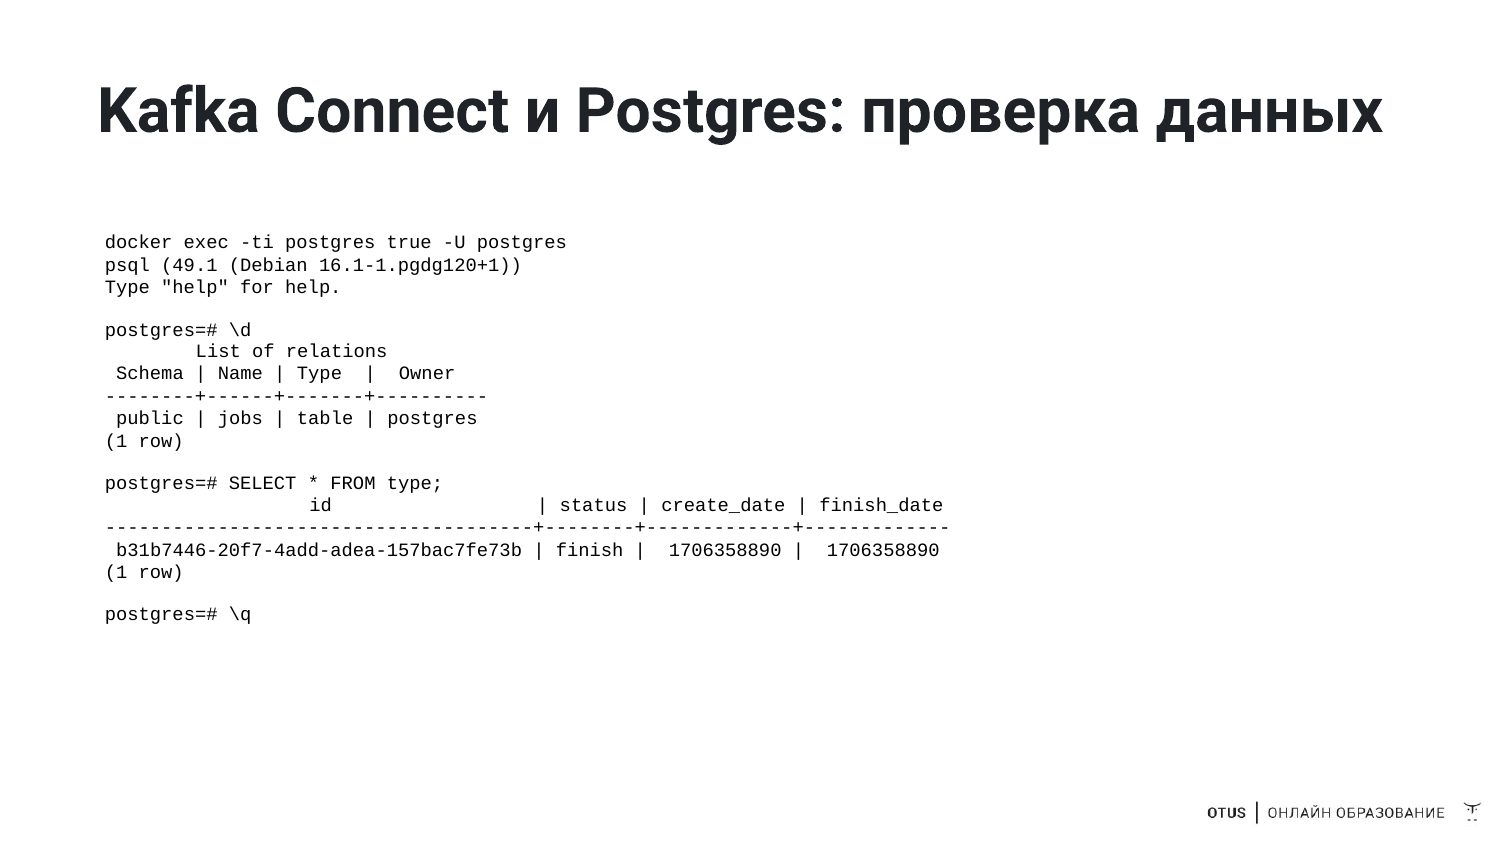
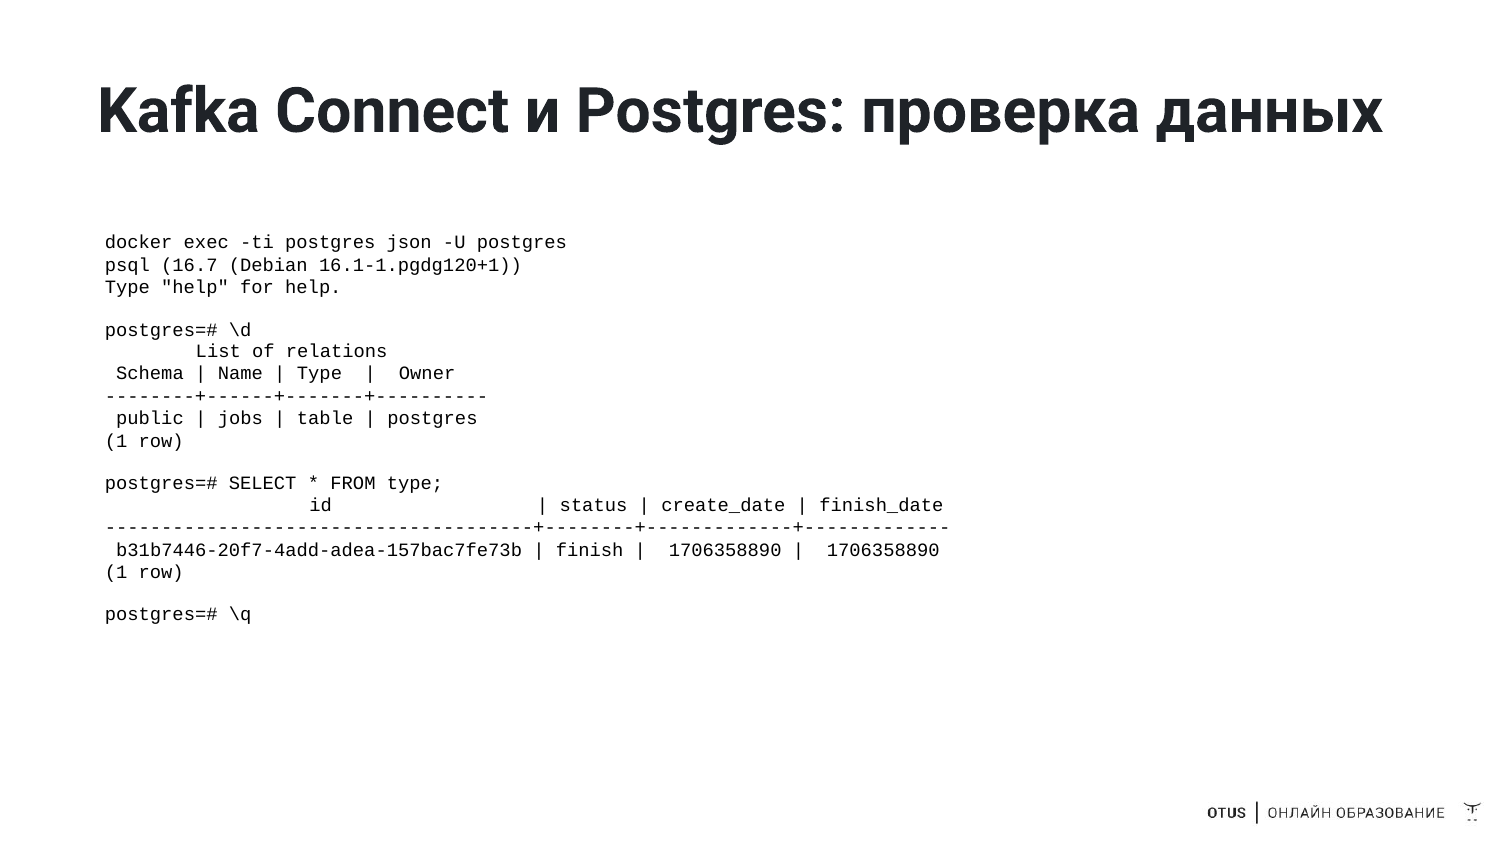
true: true -> json
49.1: 49.1 -> 16.7
